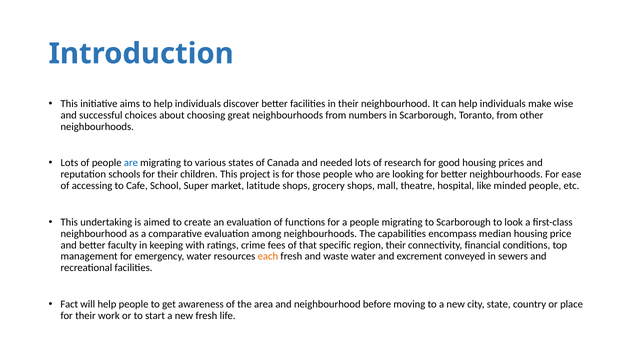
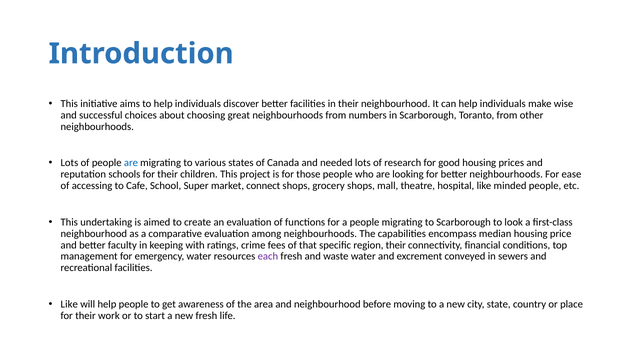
latitude: latitude -> connect
each colour: orange -> purple
Fact at (69, 304): Fact -> Like
